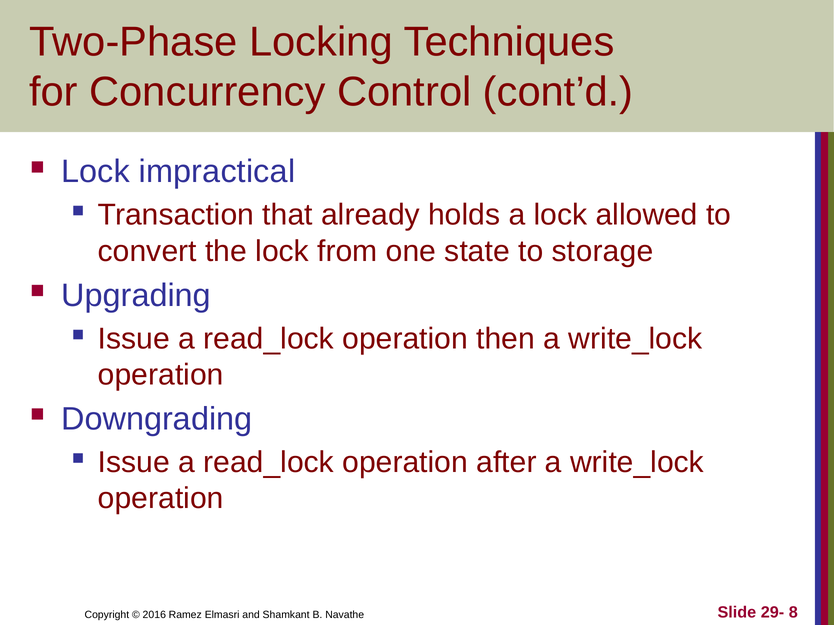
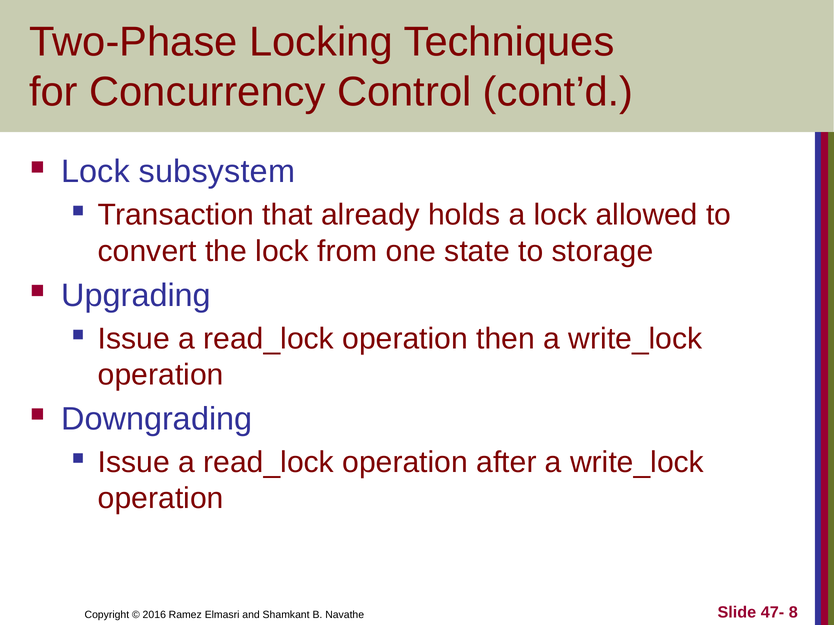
impractical: impractical -> subsystem
29-: 29- -> 47-
